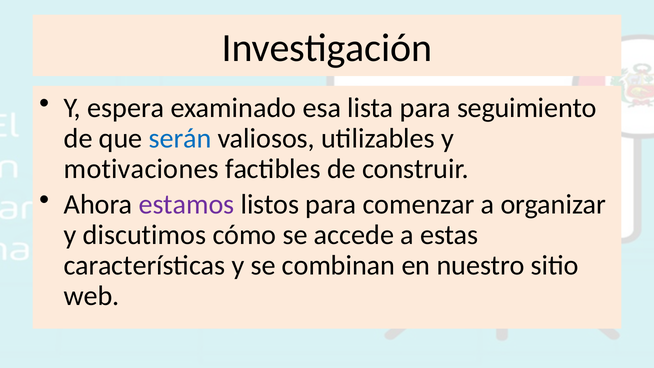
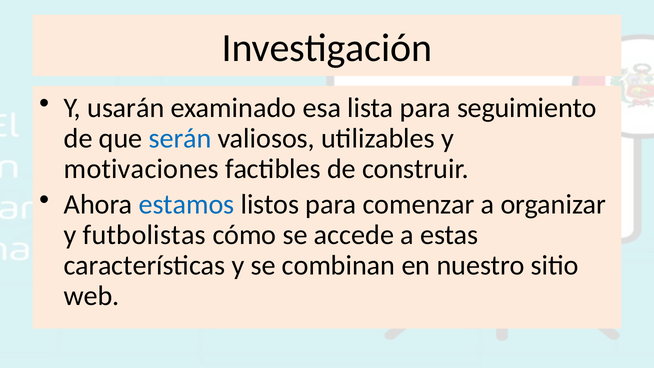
espera: espera -> usarán
estamos colour: purple -> blue
discutimos: discutimos -> futbolistas
